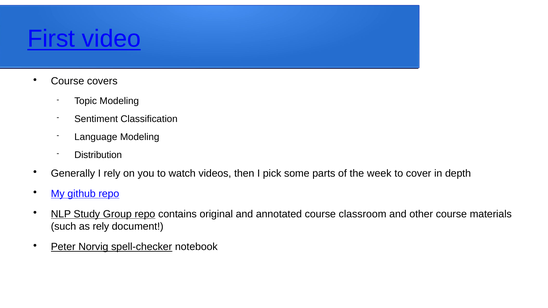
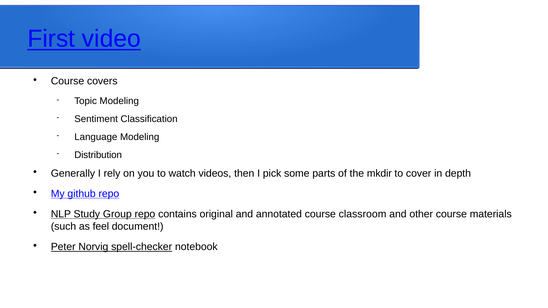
week: week -> mkdir
as rely: rely -> feel
